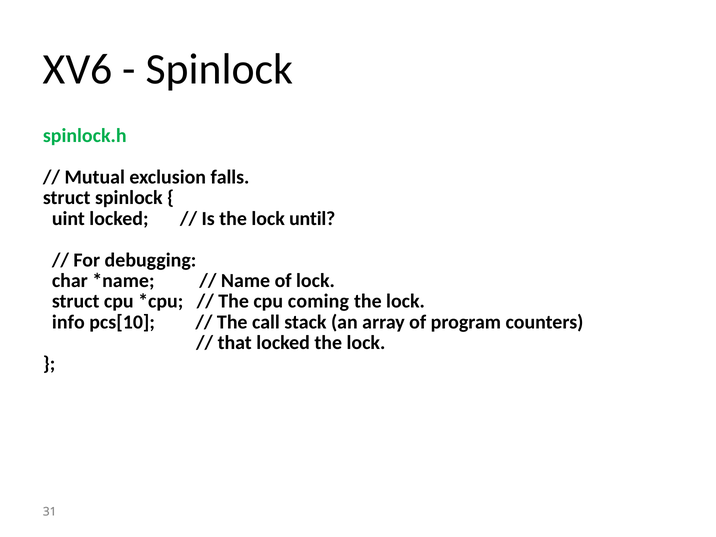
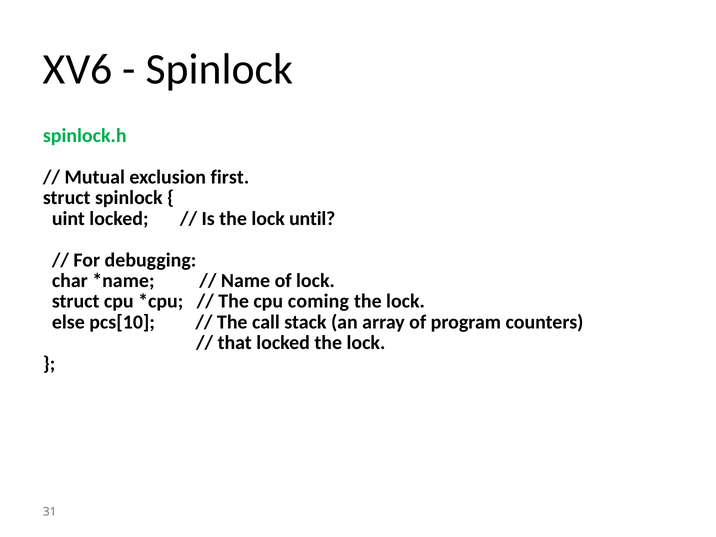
falls: falls -> first
info: info -> else
